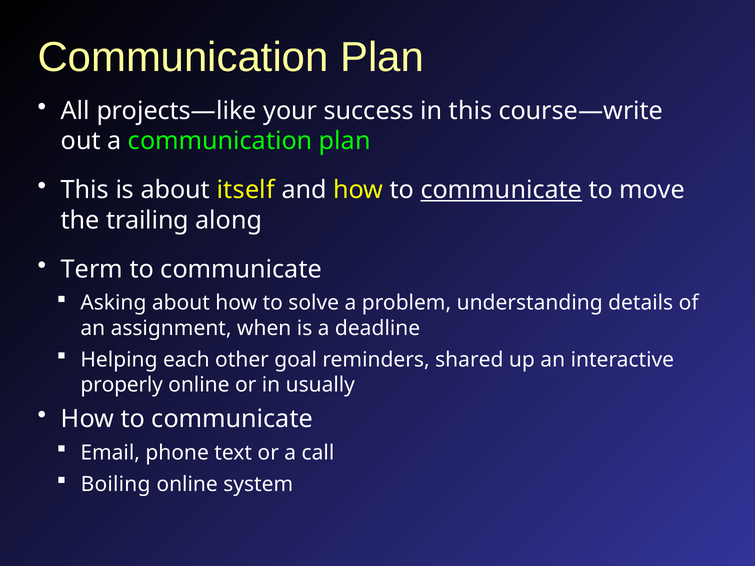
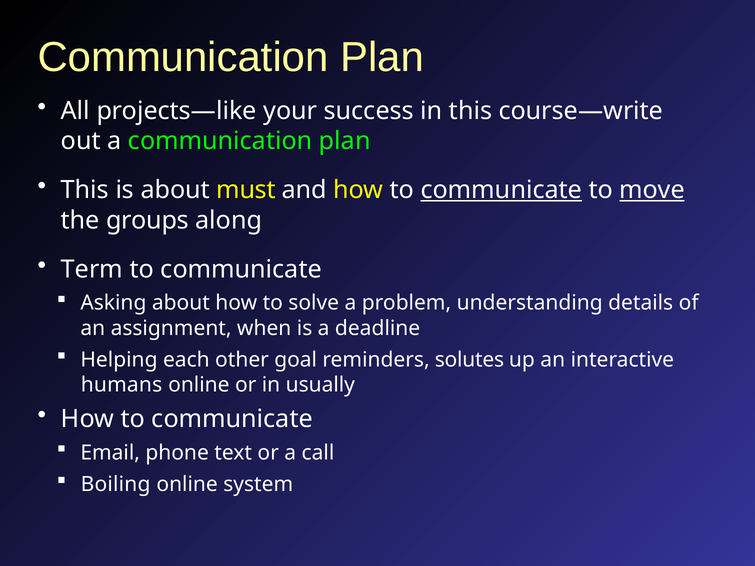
itself: itself -> must
move underline: none -> present
trailing: trailing -> groups
shared: shared -> solutes
properly: properly -> humans
